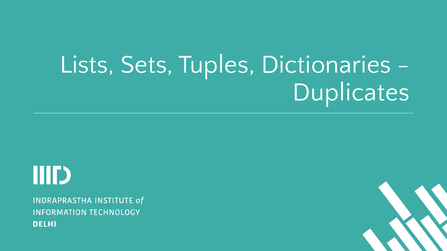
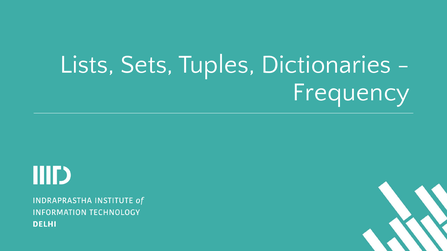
Duplicates: Duplicates -> Frequency
